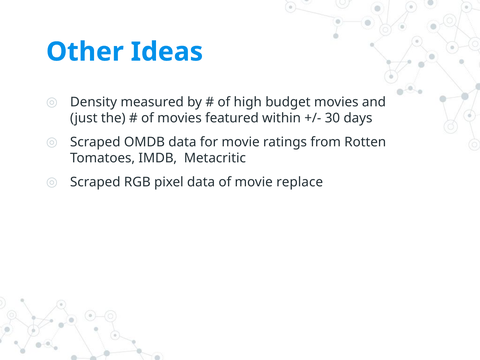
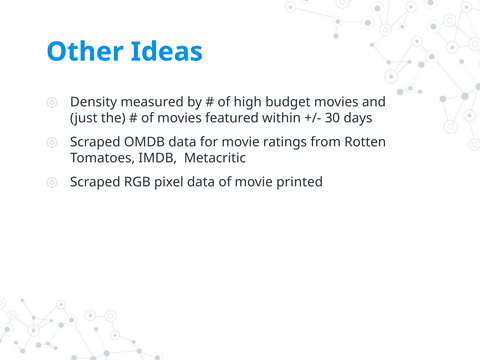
replace: replace -> printed
